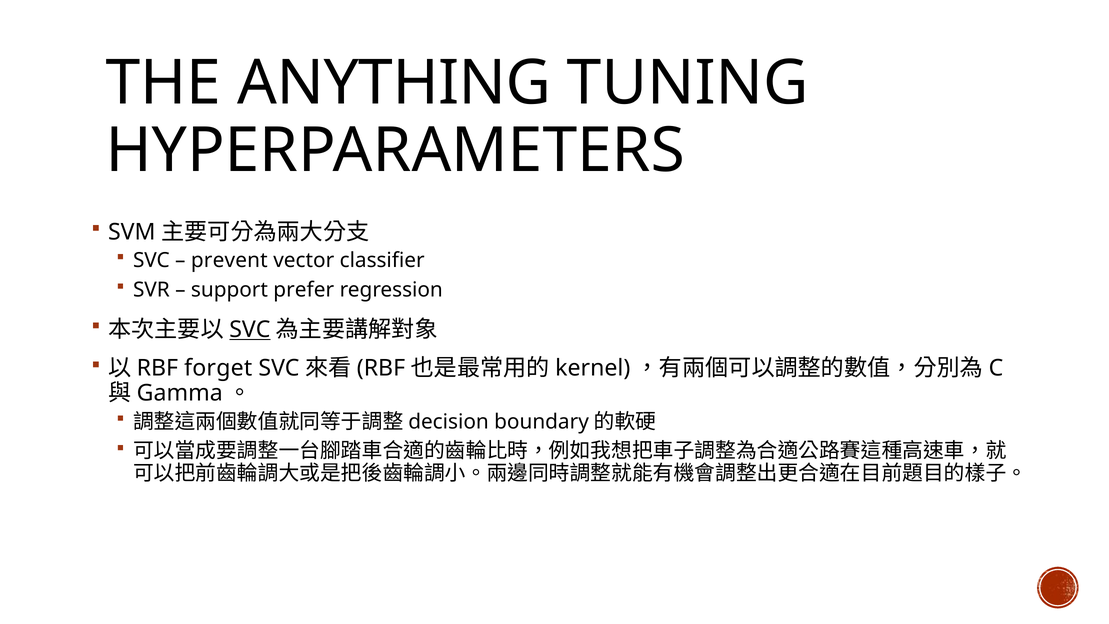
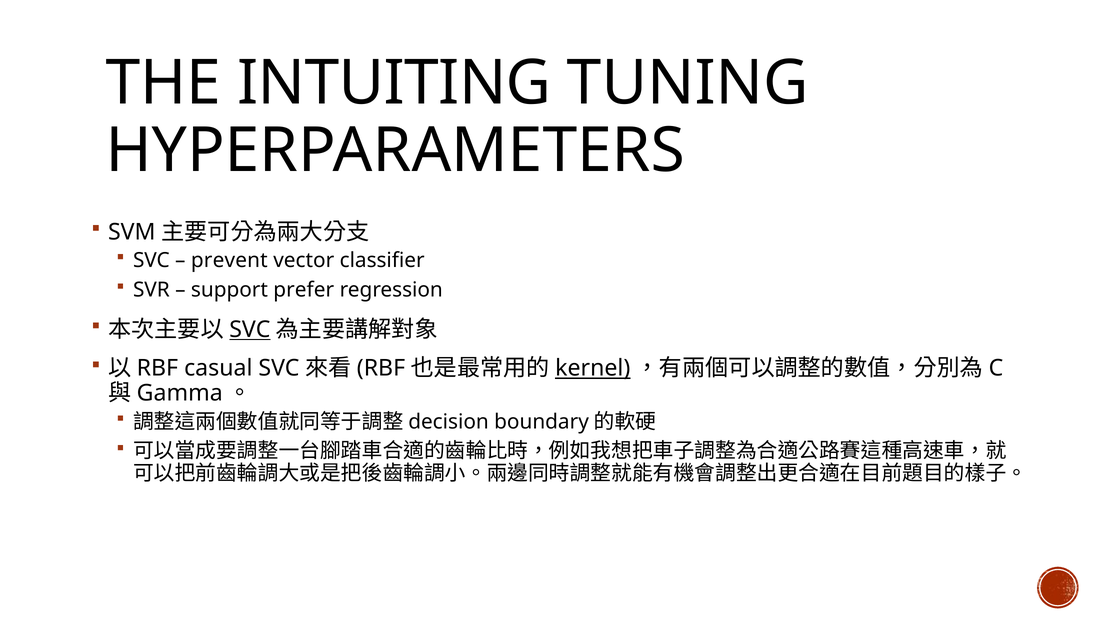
ANYTHING: ANYTHING -> INTUITING
forget: forget -> casual
kernel underline: none -> present
